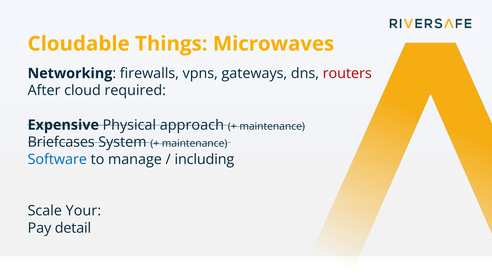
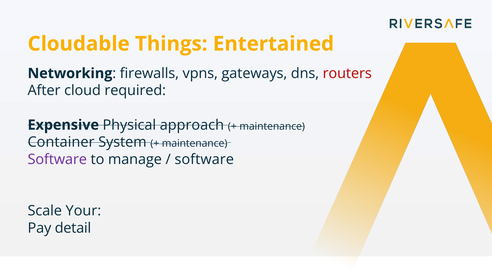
Microwaves: Microwaves -> Entertained
Briefcases: Briefcases -> Container
Software at (57, 160) colour: blue -> purple
including at (204, 160): including -> software
